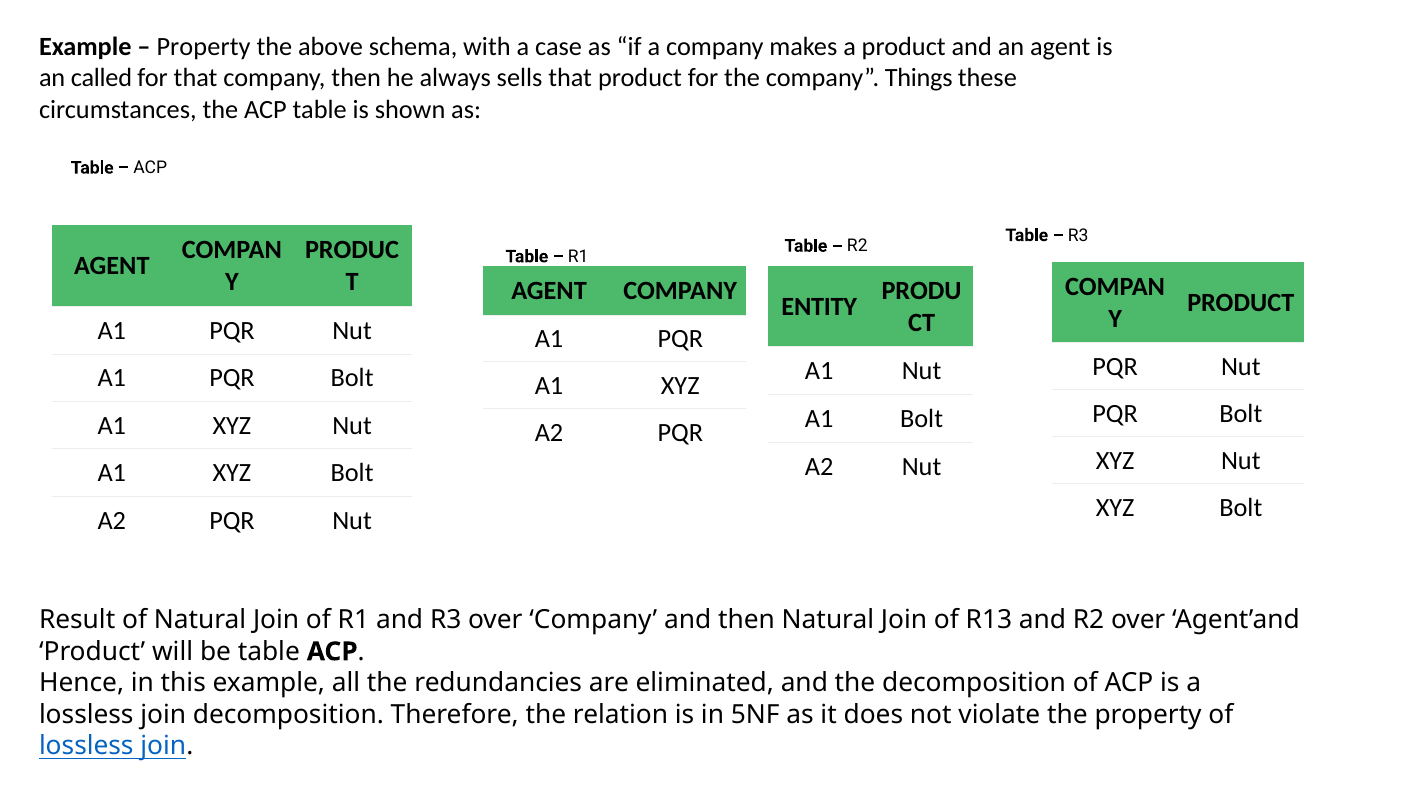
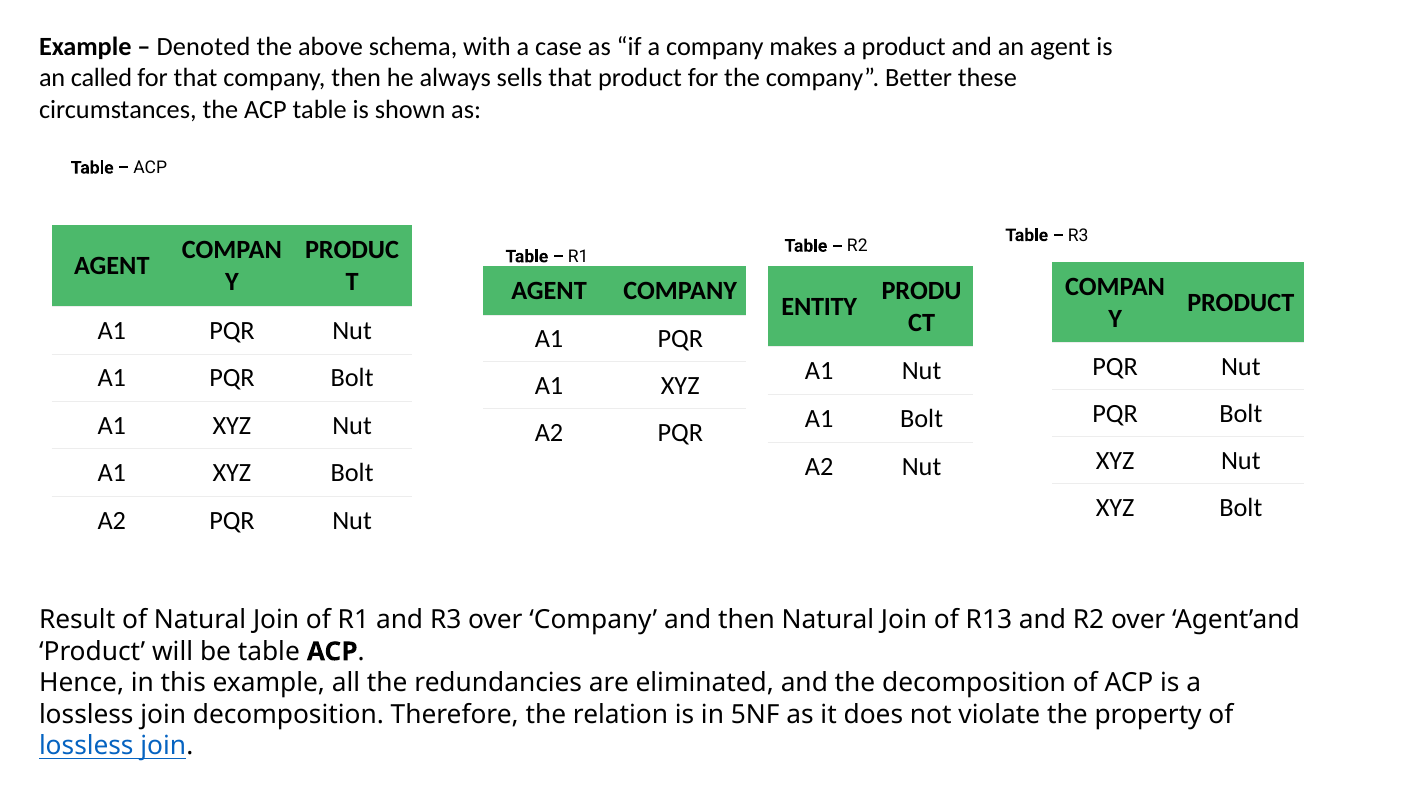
Property at (204, 47): Property -> Denoted
Things: Things -> Better
